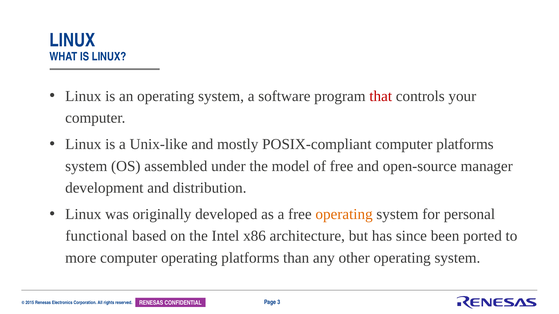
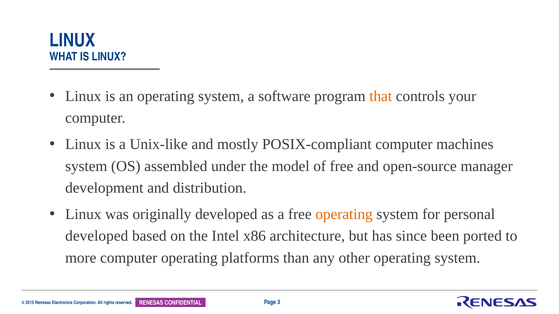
that colour: red -> orange
computer platforms: platforms -> machines
functional at (97, 236): functional -> developed
